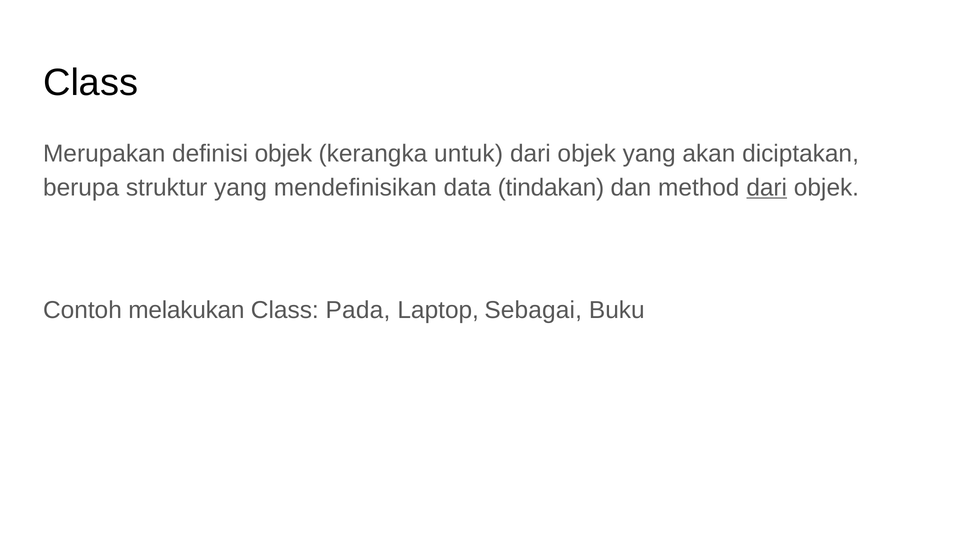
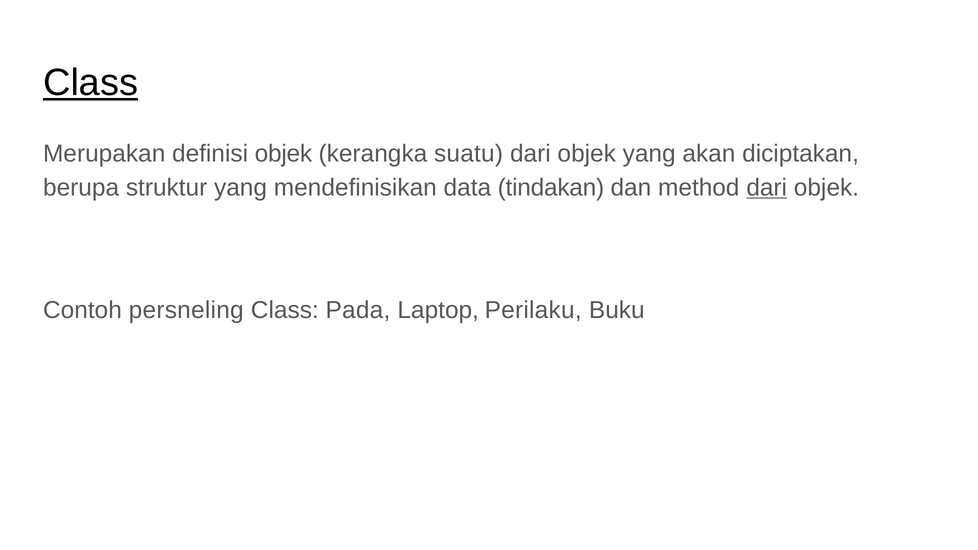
Class at (91, 83) underline: none -> present
untuk: untuk -> suatu
melakukan: melakukan -> persneling
Sebagai: Sebagai -> Perilaku
